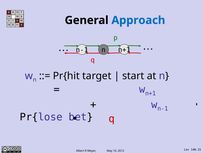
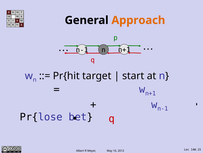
Approach colour: blue -> orange
